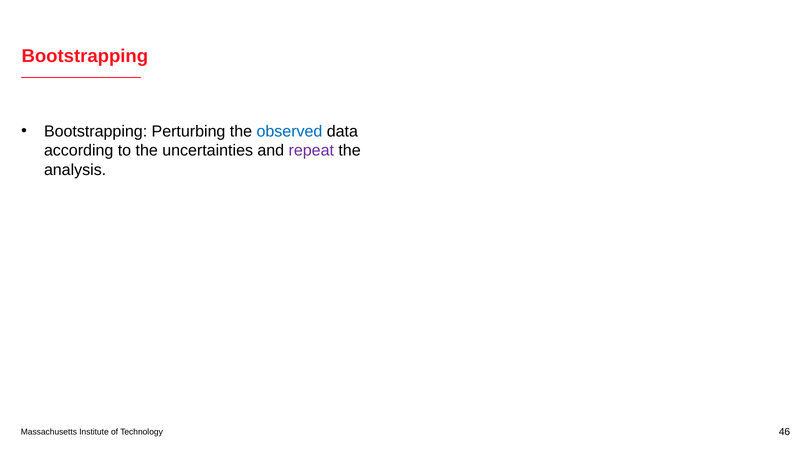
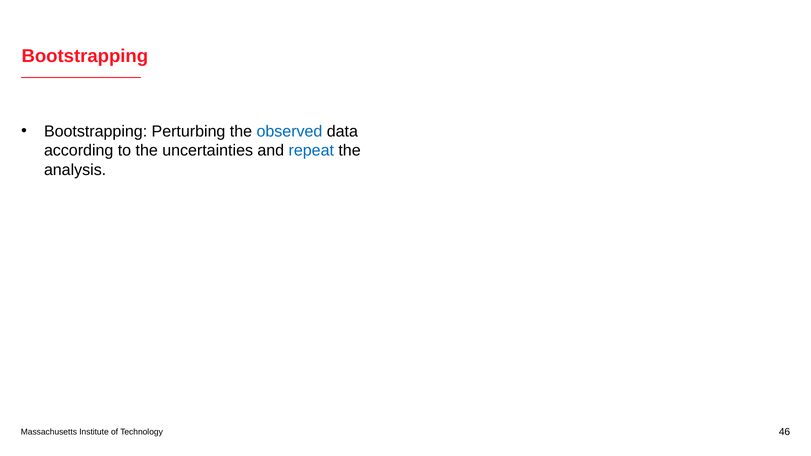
repeat colour: purple -> blue
